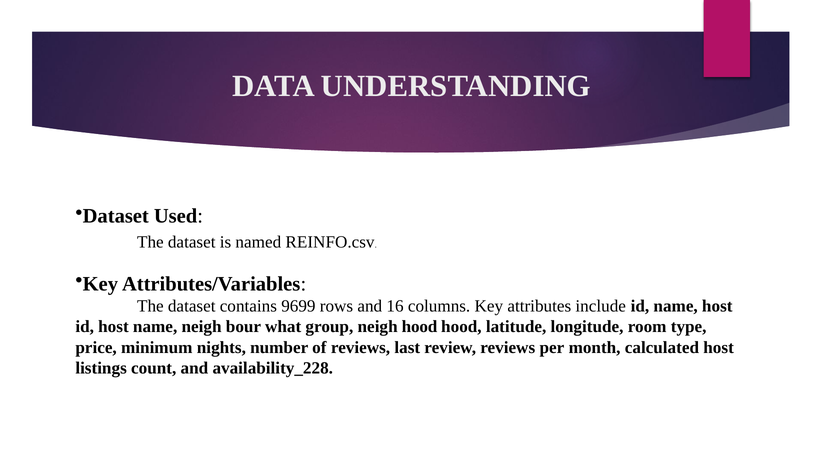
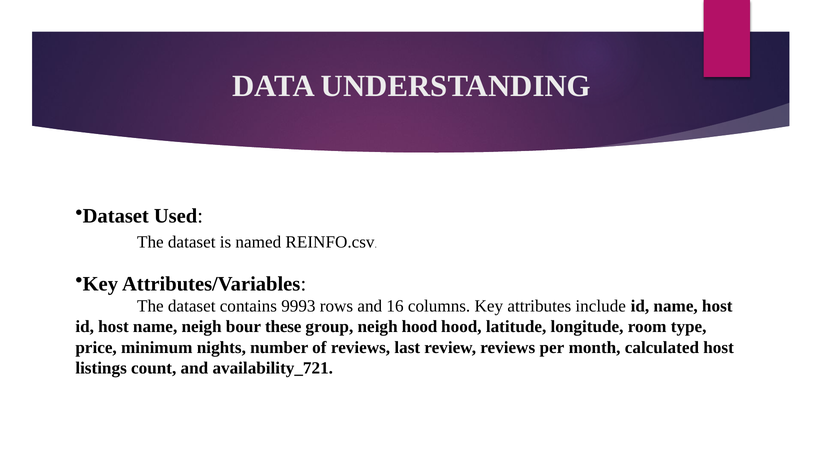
9699: 9699 -> 9993
what: what -> these
availability_228: availability_228 -> availability_721
